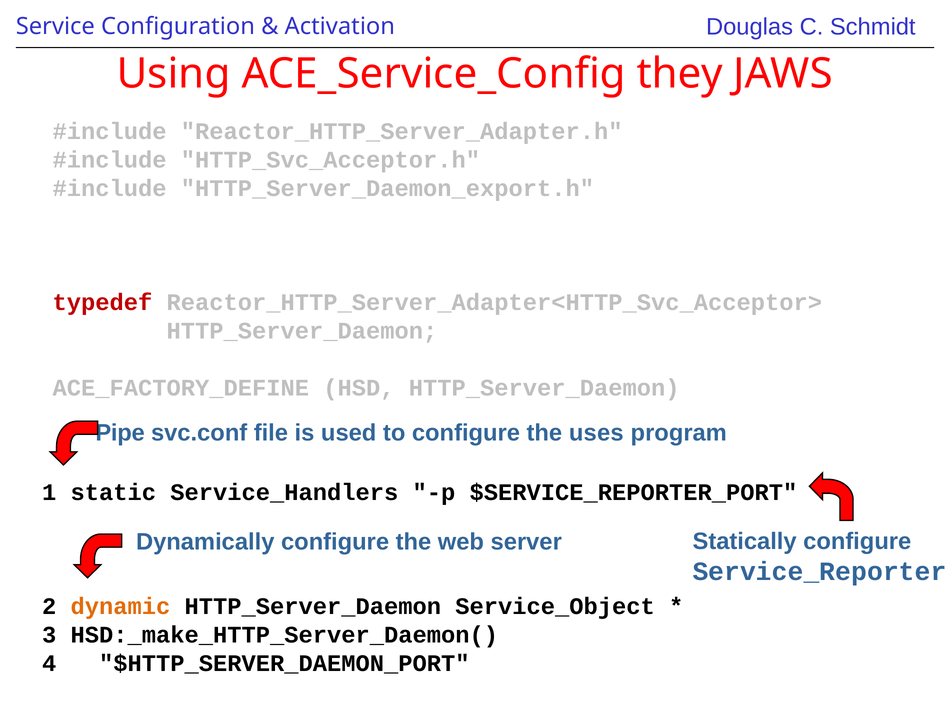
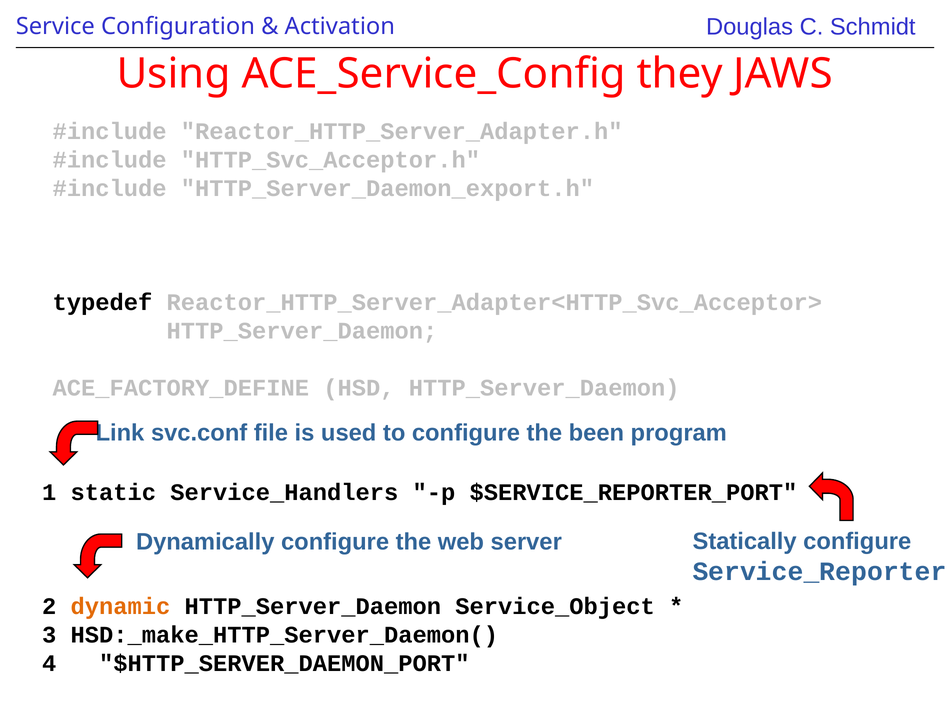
typedef colour: red -> black
Pipe: Pipe -> Link
uses: uses -> been
